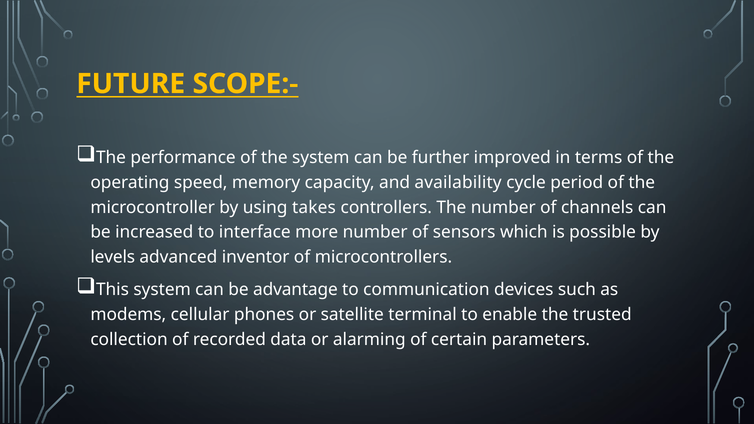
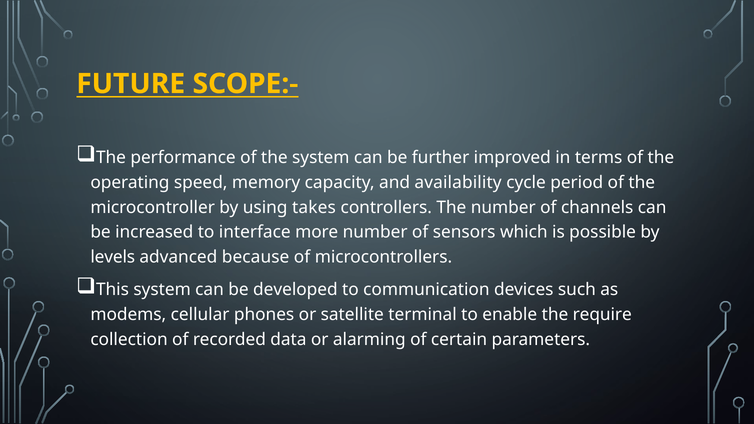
inventor: inventor -> because
advantage: advantage -> developed
trusted: trusted -> require
